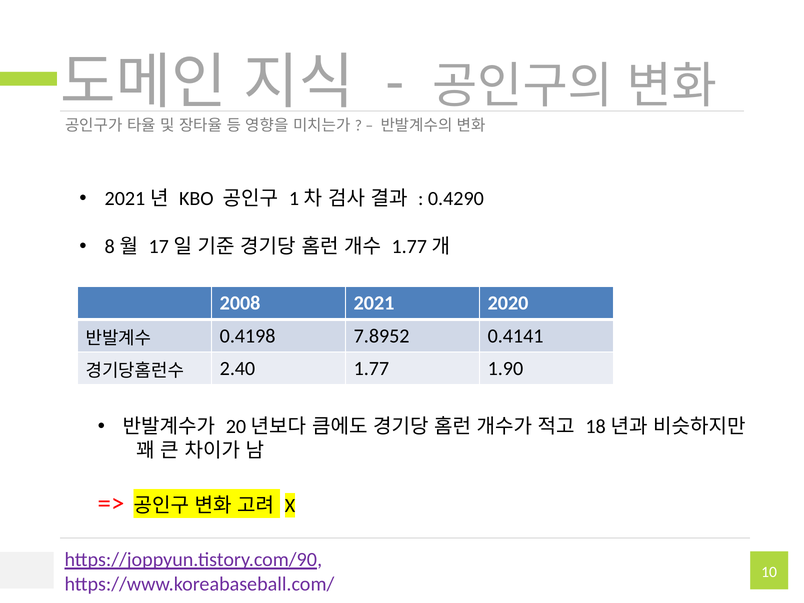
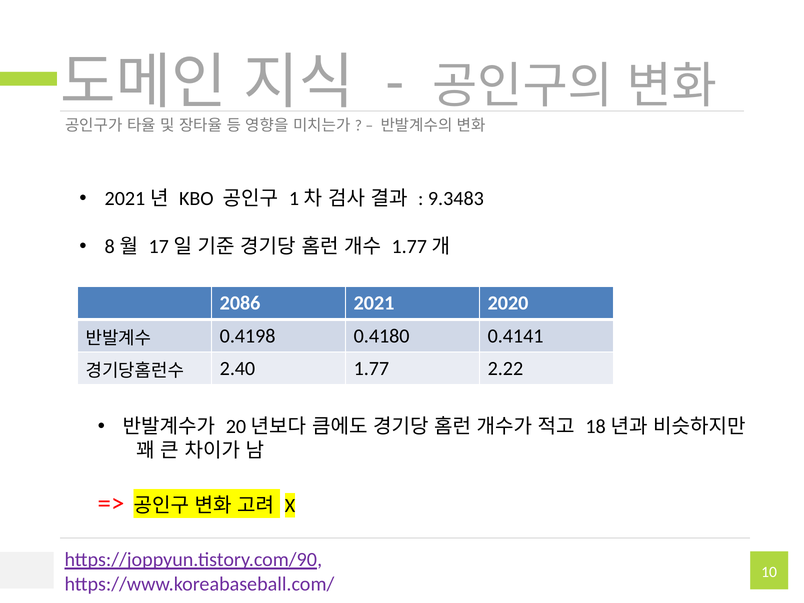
0.4290: 0.4290 -> 9.3483
2008: 2008 -> 2086
7.8952: 7.8952 -> 0.4180
1.90: 1.90 -> 2.22
